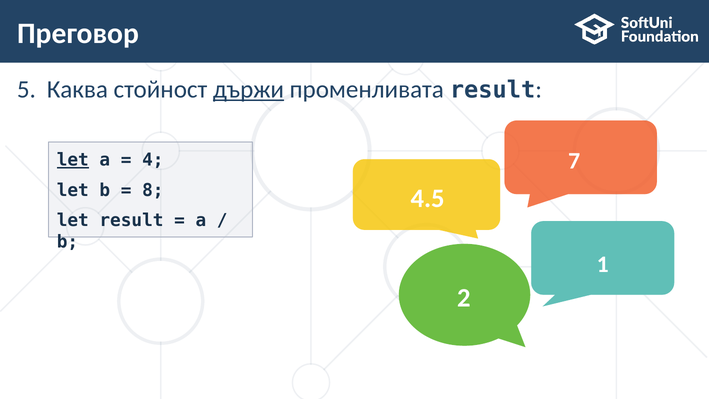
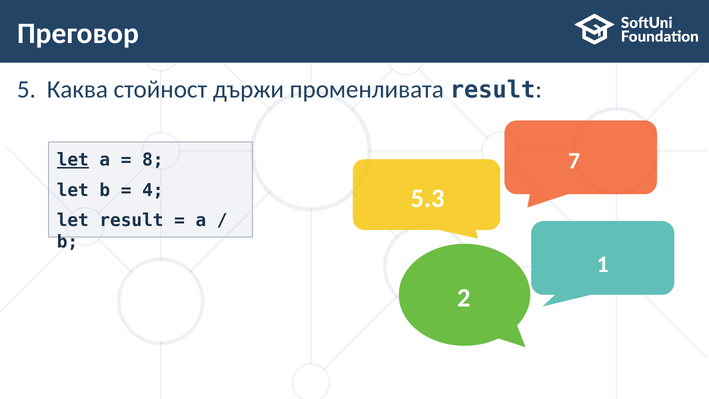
държи underline: present -> none
4: 4 -> 8
8: 8 -> 4
4.5: 4.5 -> 5.3
